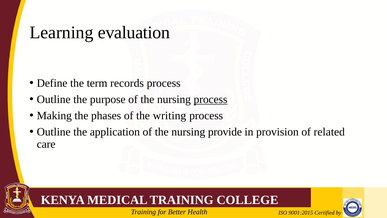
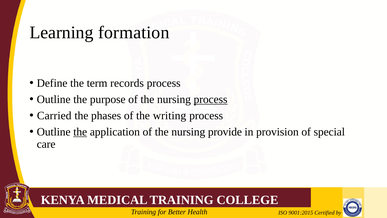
evaluation: evaluation -> formation
Making: Making -> Carried
the at (80, 132) underline: none -> present
related: related -> special
